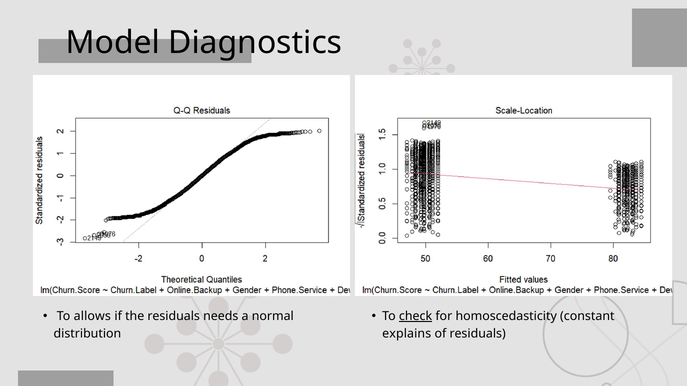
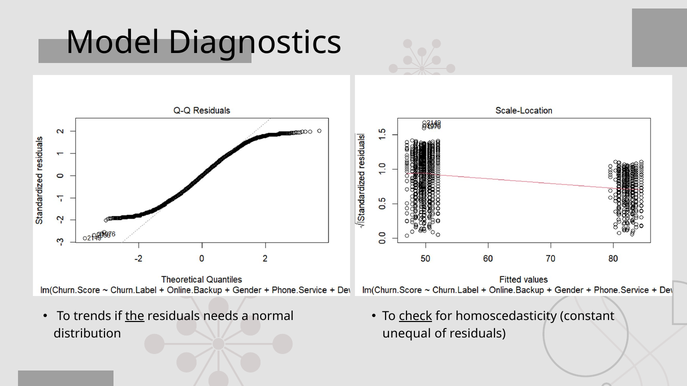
allows: allows -> trends
the underline: none -> present
explains: explains -> unequal
